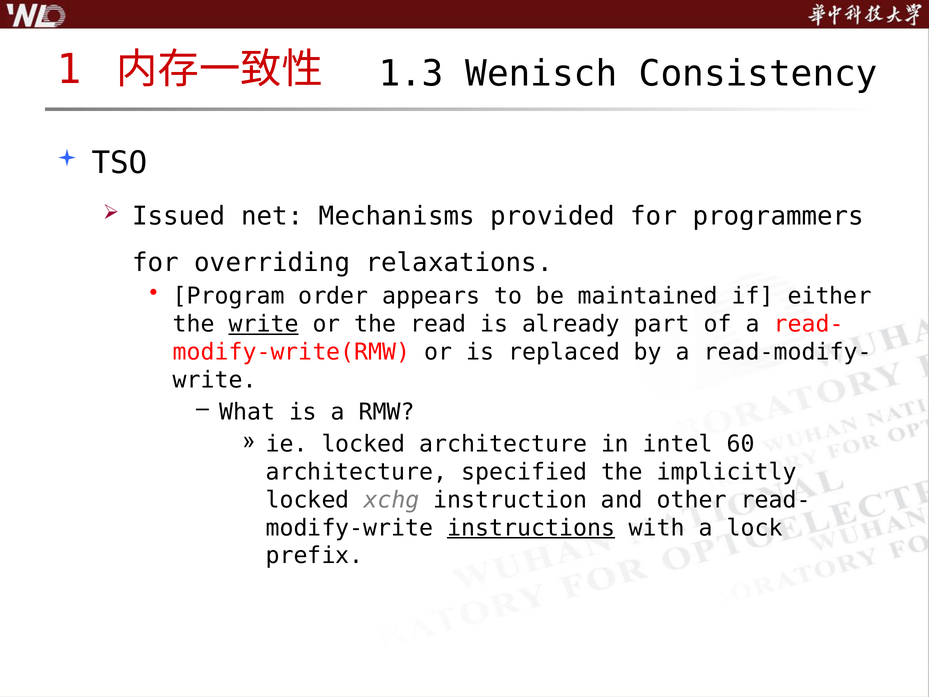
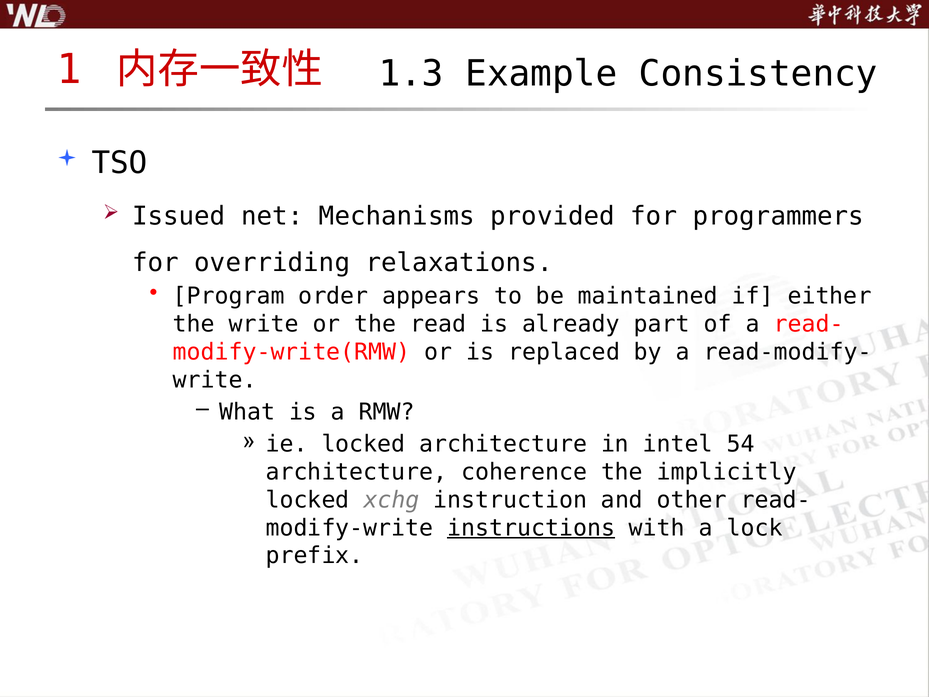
Wenisch: Wenisch -> Example
write at (264, 324) underline: present -> none
60: 60 -> 54
specified: specified -> coherence
